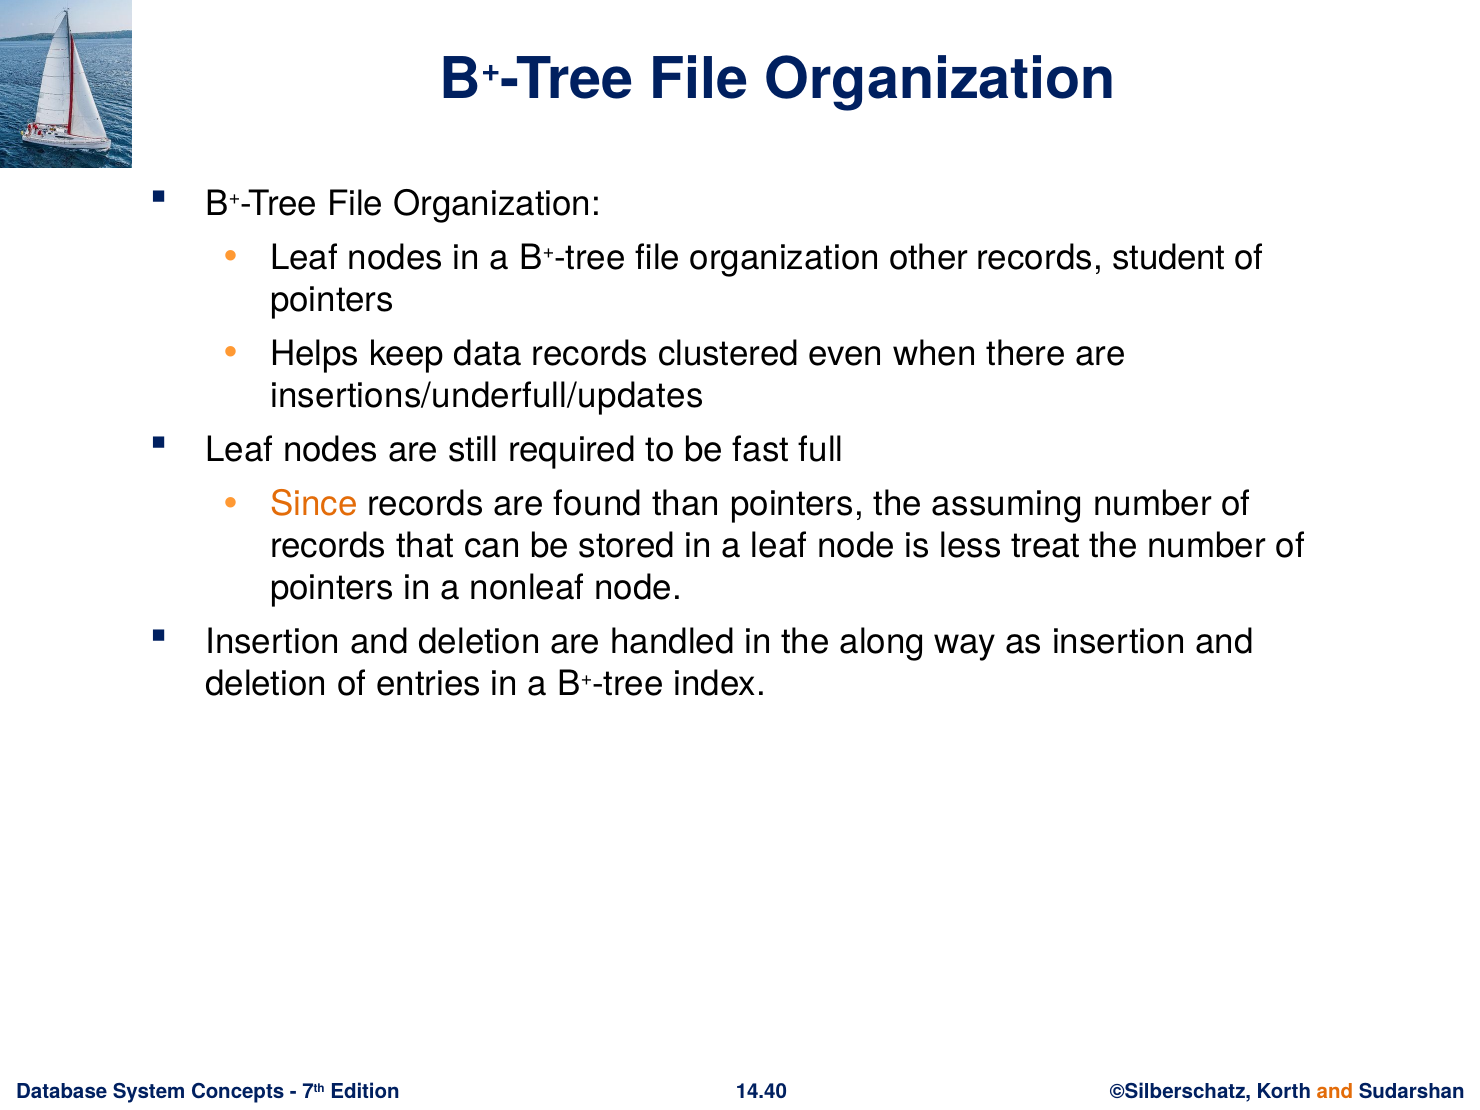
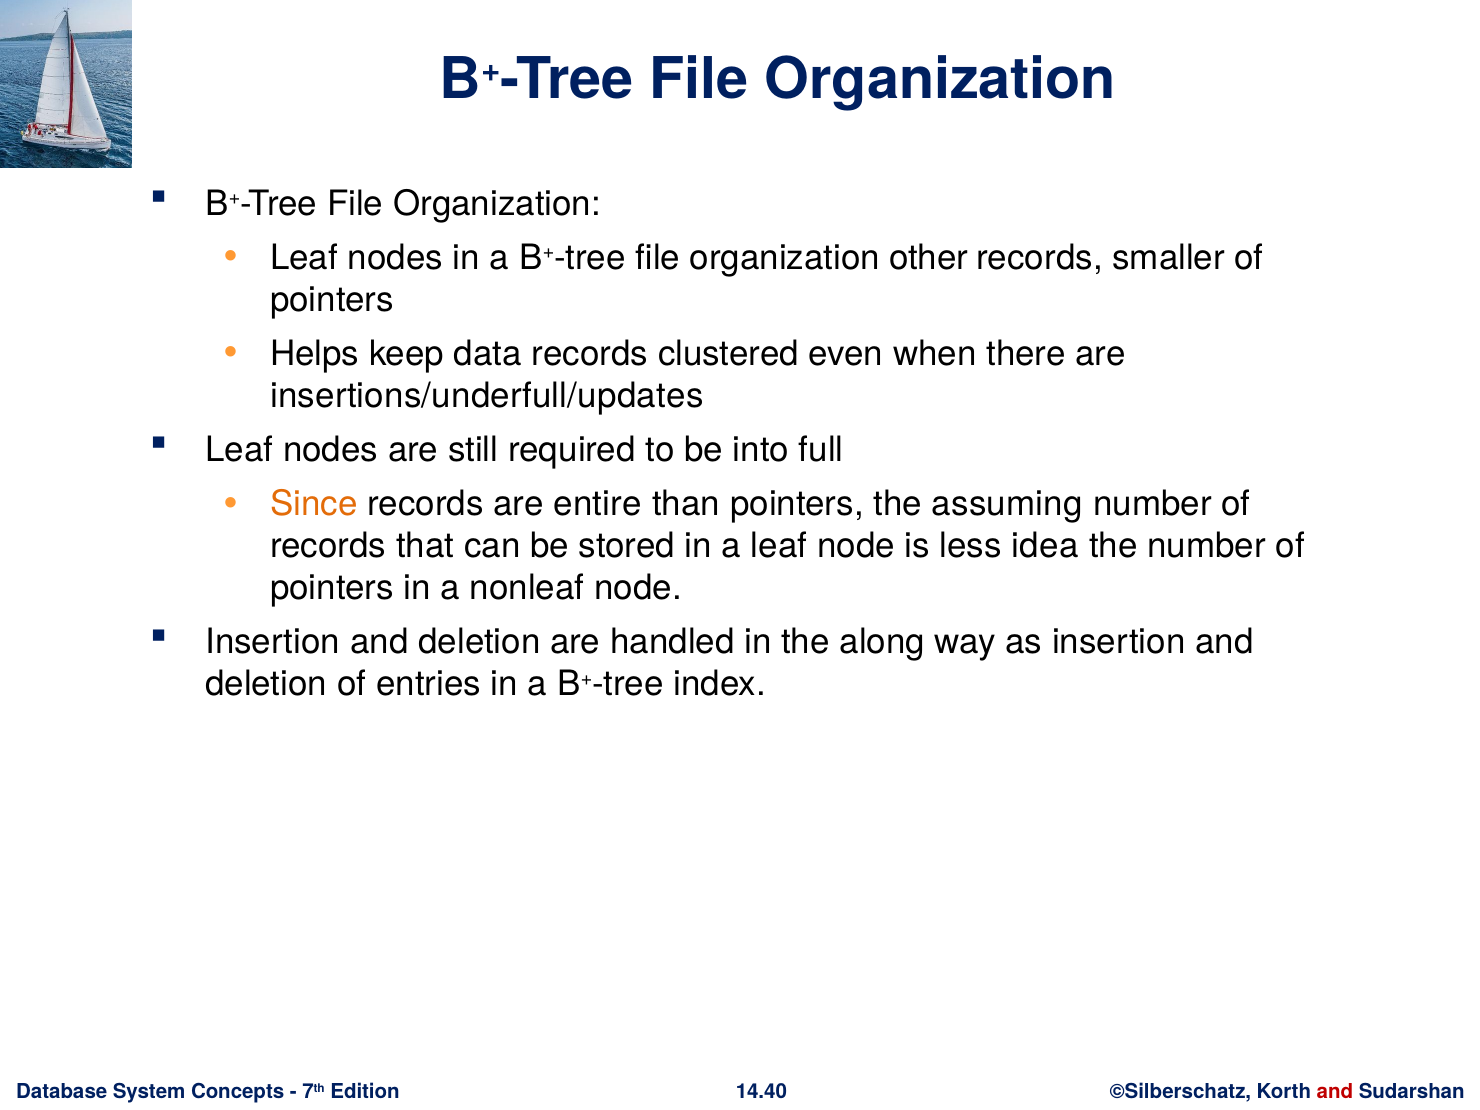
student: student -> smaller
fast: fast -> into
found: found -> entire
treat: treat -> idea
and at (1335, 1091) colour: orange -> red
